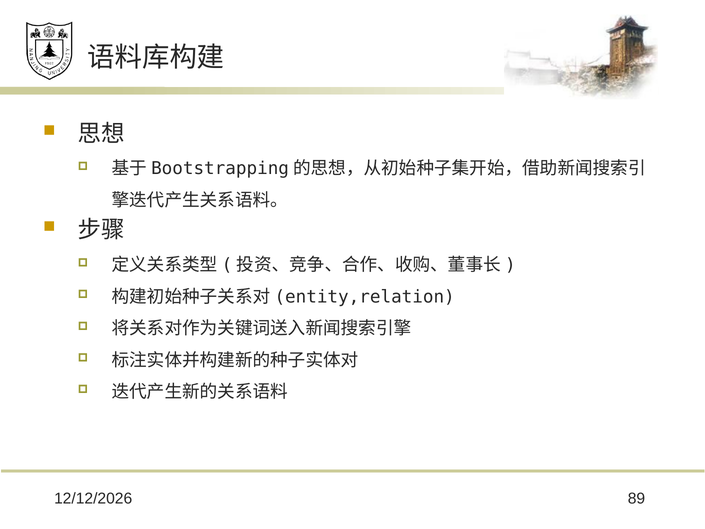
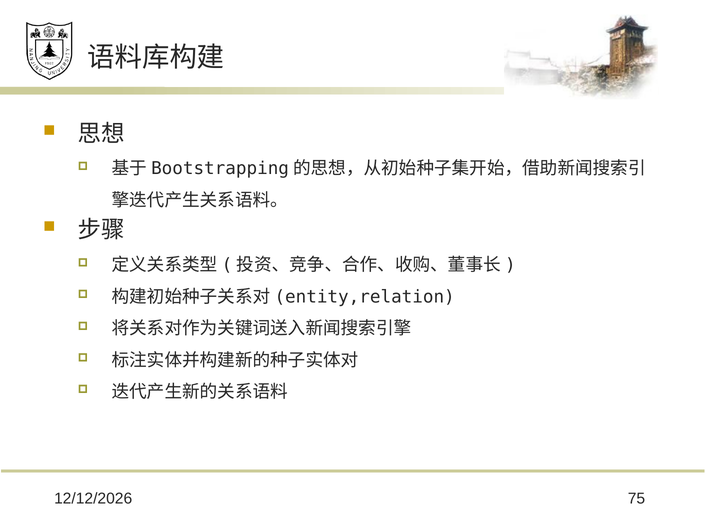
89: 89 -> 75
